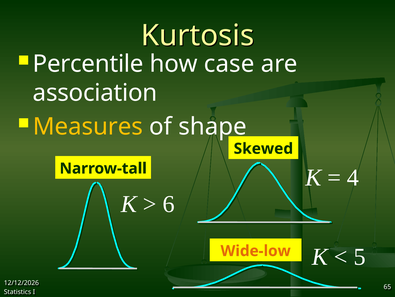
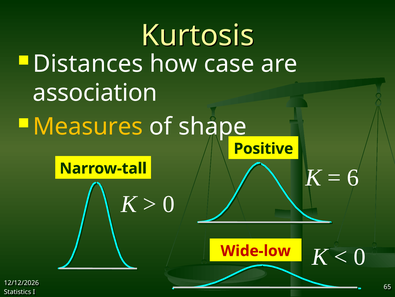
Percentile: Percentile -> Distances
Skewed: Skewed -> Positive
4: 4 -> 6
6 at (169, 204): 6 -> 0
5 at (360, 256): 5 -> 0
Wide-low colour: orange -> red
